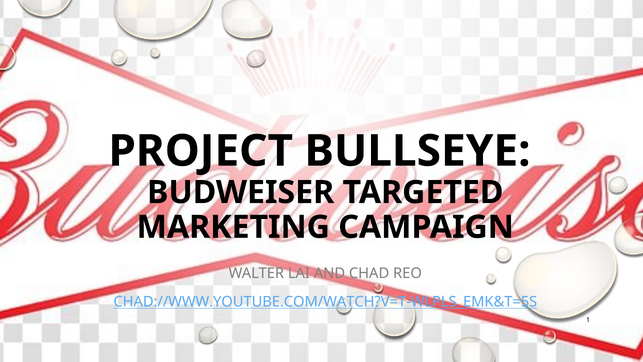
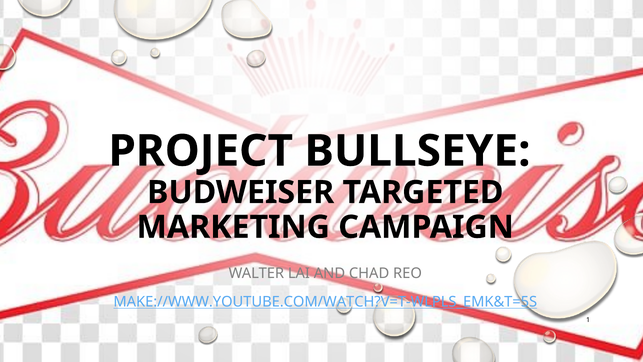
CHAD://WWW.YOUTUBE.COM/WATCH?V=T-WLPLS_EMK&T=5S: CHAD://WWW.YOUTUBE.COM/WATCH?V=T-WLPLS_EMK&T=5S -> MAKE://WWW.YOUTUBE.COM/WATCH?V=T-WLPLS_EMK&T=5S
